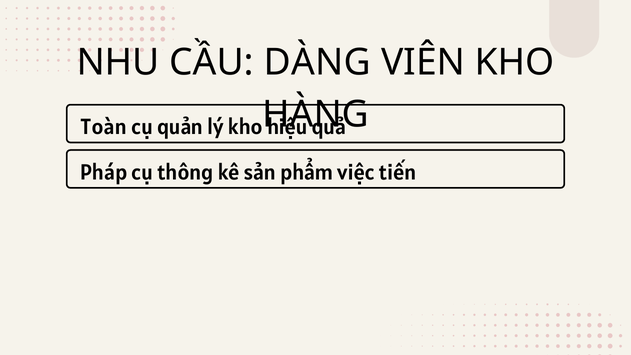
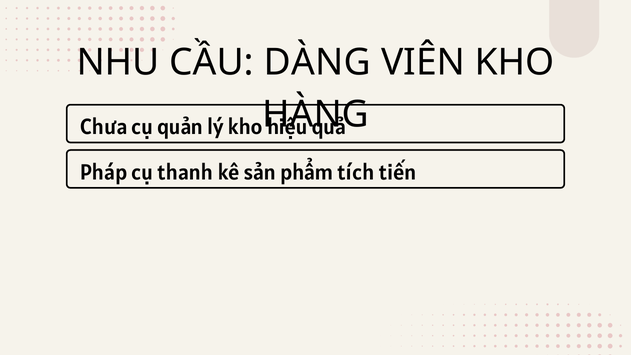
Toàn: Toàn -> Chưa
thông: thông -> thanh
việc: việc -> tích
